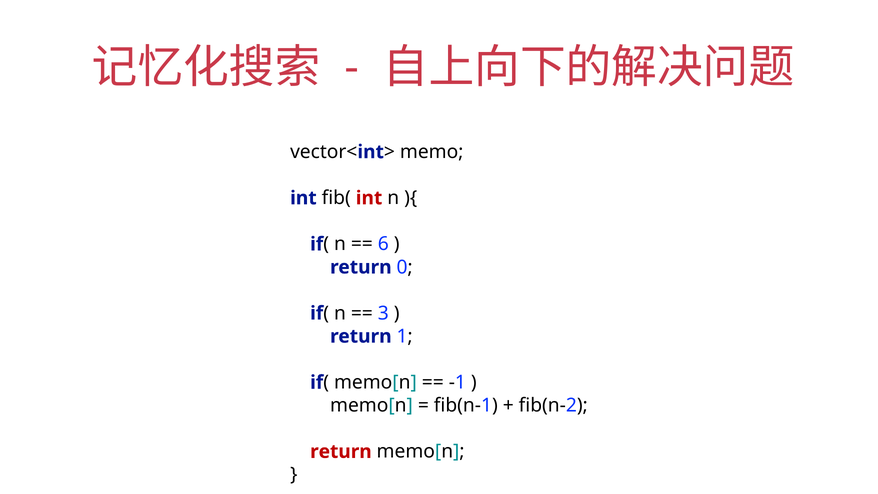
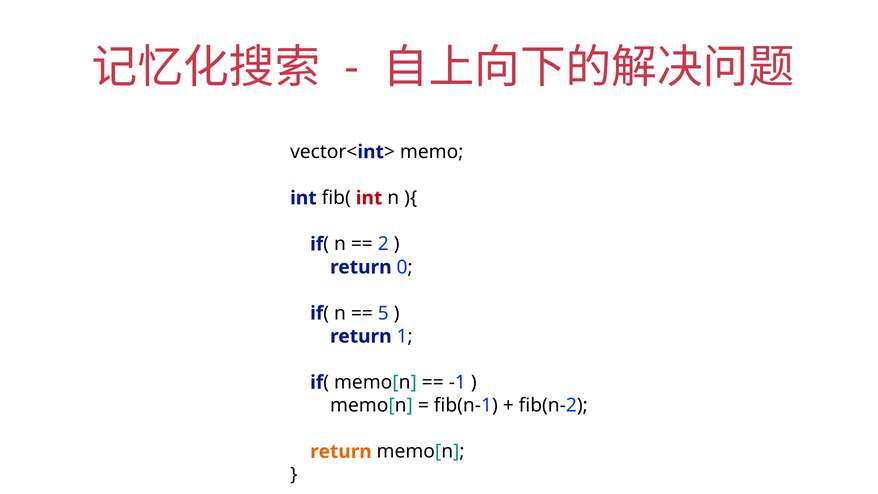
6: 6 -> 2
3: 3 -> 5
return at (341, 451) colour: red -> orange
